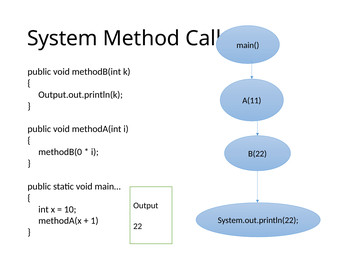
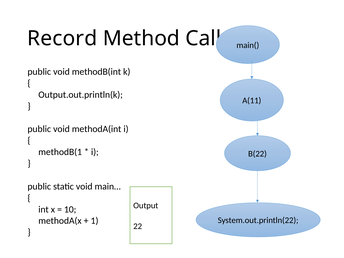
System: System -> Record
methodB(0: methodB(0 -> methodB(1
